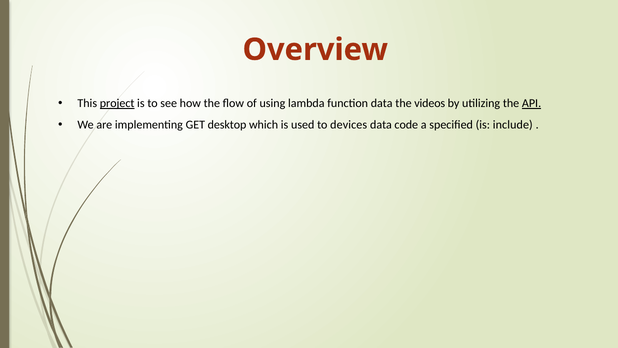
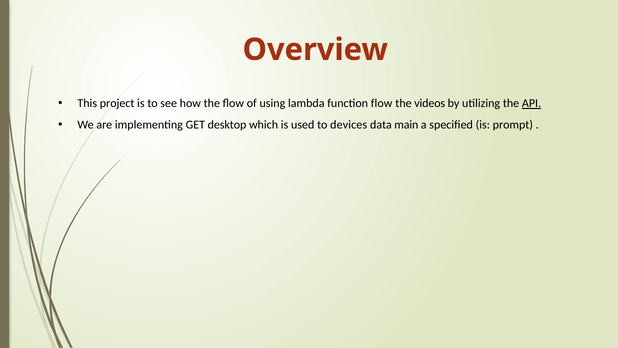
project underline: present -> none
function data: data -> flow
code: code -> main
include: include -> prompt
